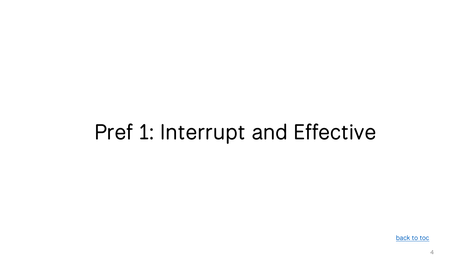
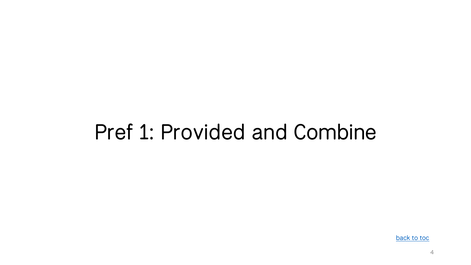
Interrupt: Interrupt -> Provided
Effective: Effective -> Combine
